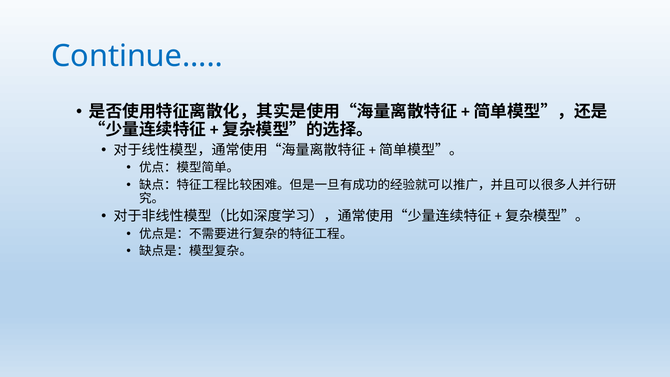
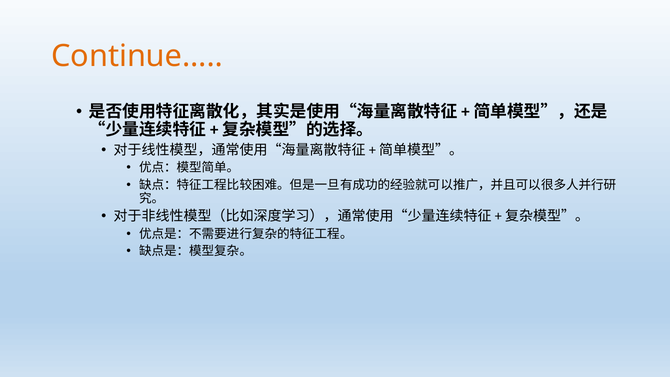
Continue… colour: blue -> orange
